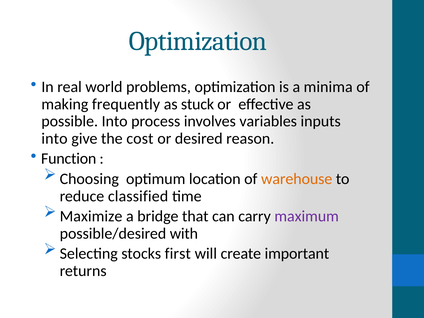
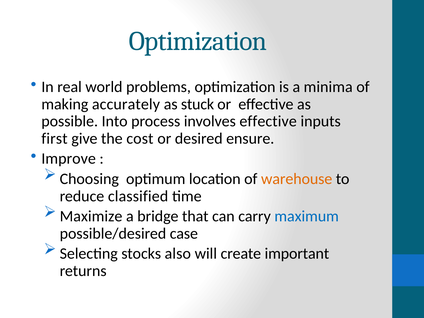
frequently: frequently -> accurately
involves variables: variables -> effective
into at (54, 139): into -> first
reason: reason -> ensure
Function: Function -> Improve
maximum colour: purple -> blue
with: with -> case
first: first -> also
